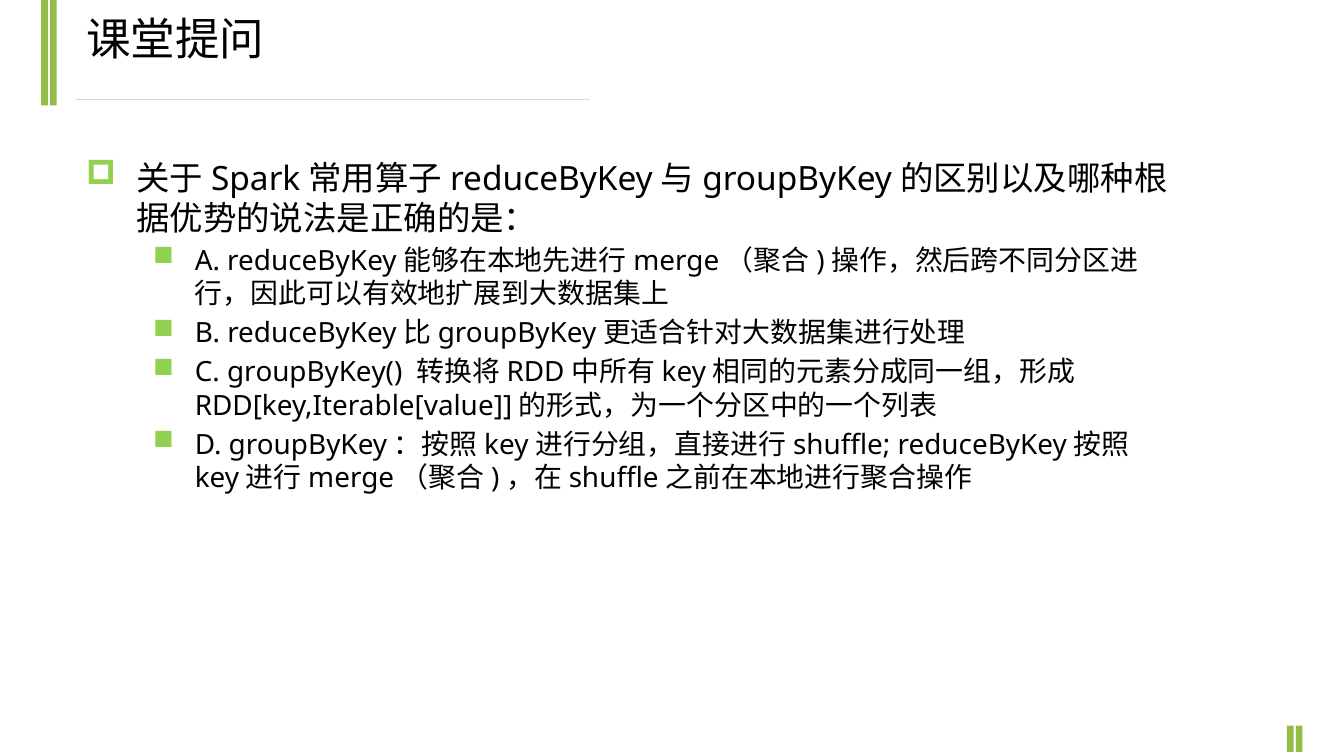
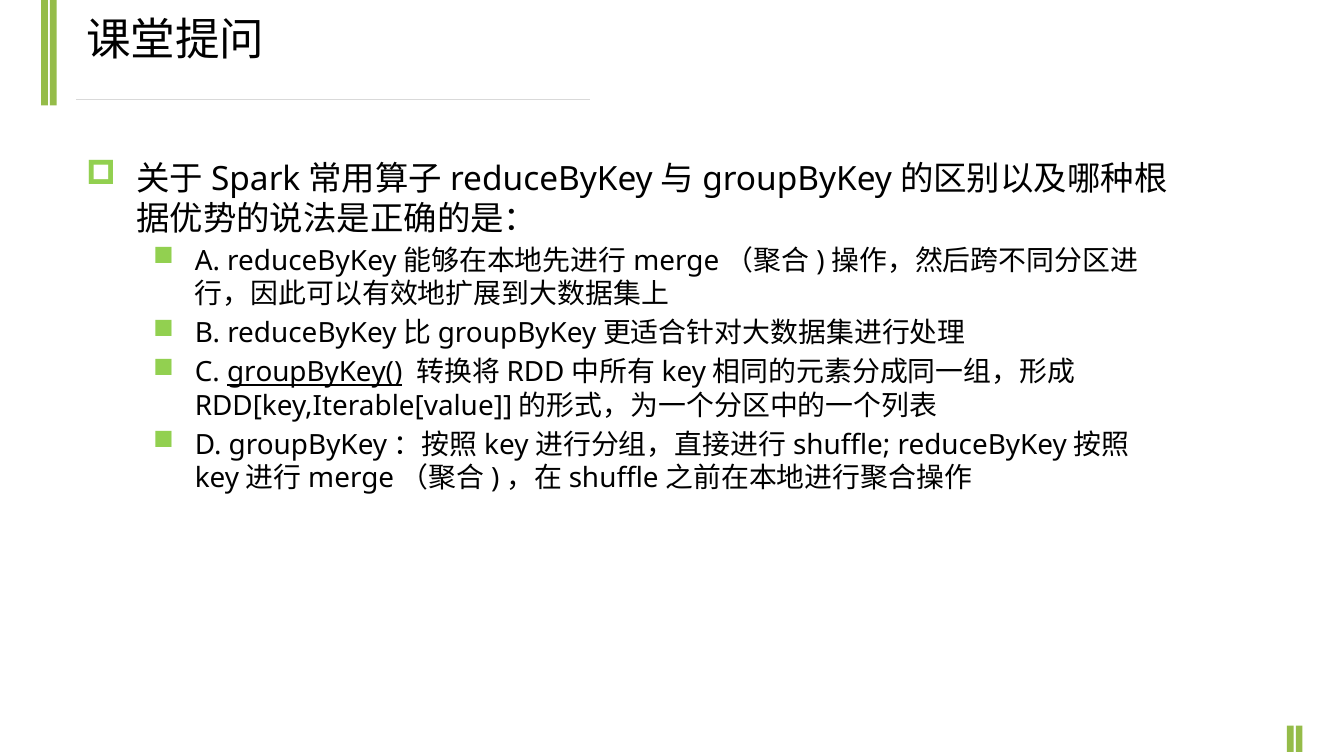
groupByKey( underline: none -> present
